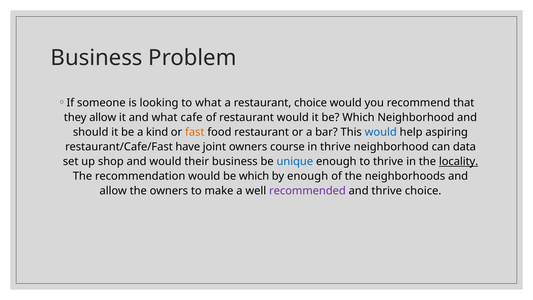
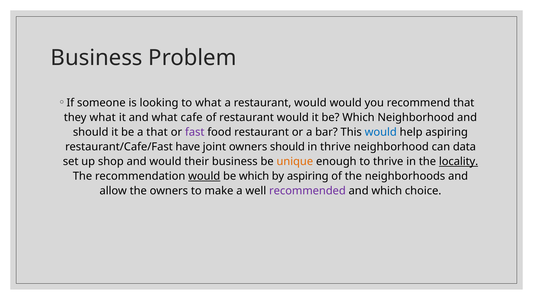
a restaurant choice: choice -> would
they allow: allow -> what
a kind: kind -> that
fast colour: orange -> purple
owners course: course -> should
unique colour: blue -> orange
would at (204, 176) underline: none -> present
by enough: enough -> aspiring
and thrive: thrive -> which
